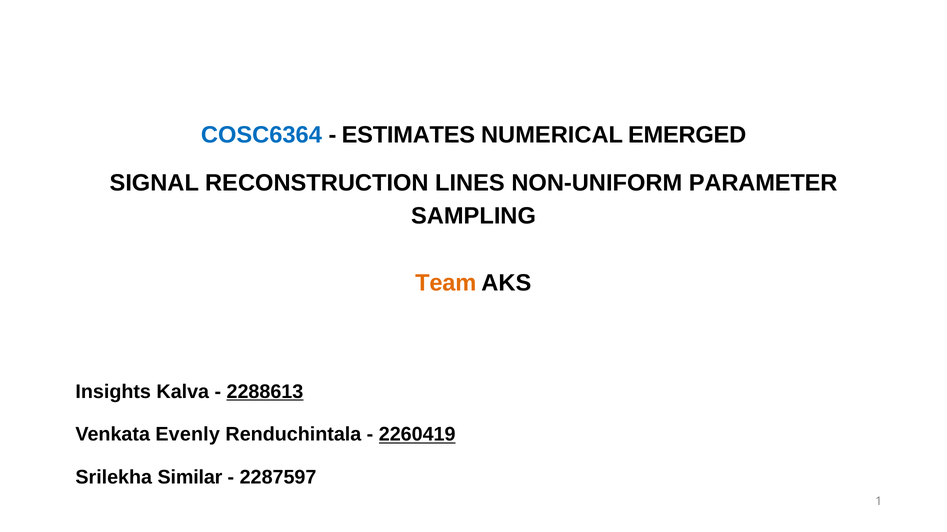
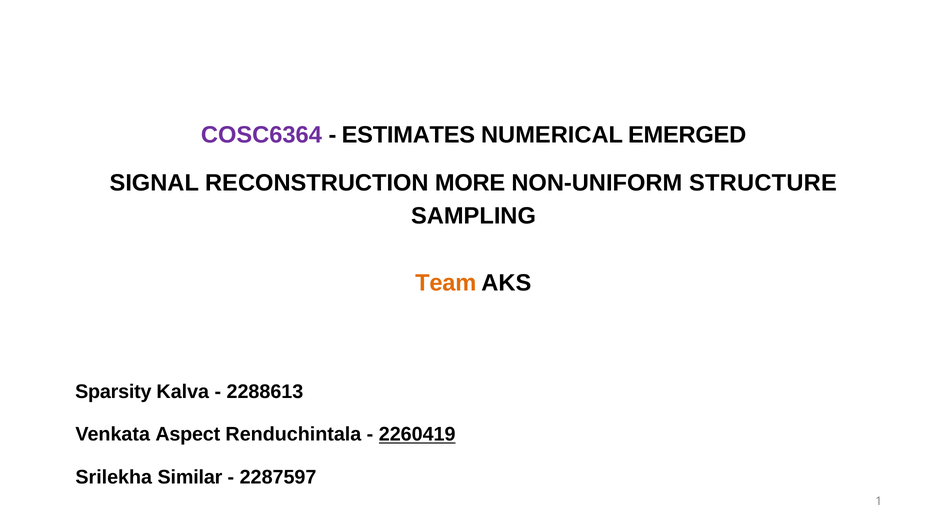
COSC6364 colour: blue -> purple
LINES: LINES -> MORE
PARAMETER: PARAMETER -> STRUCTURE
Insights: Insights -> Sparsity
2288613 underline: present -> none
Evenly: Evenly -> Aspect
